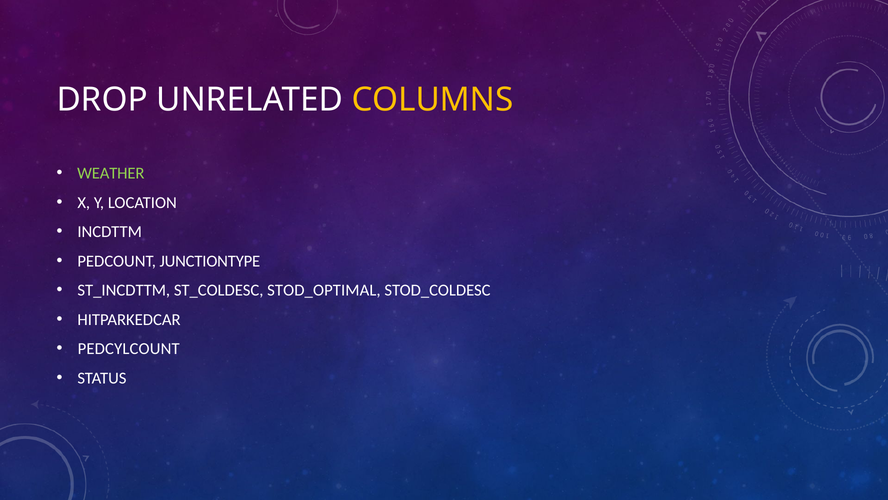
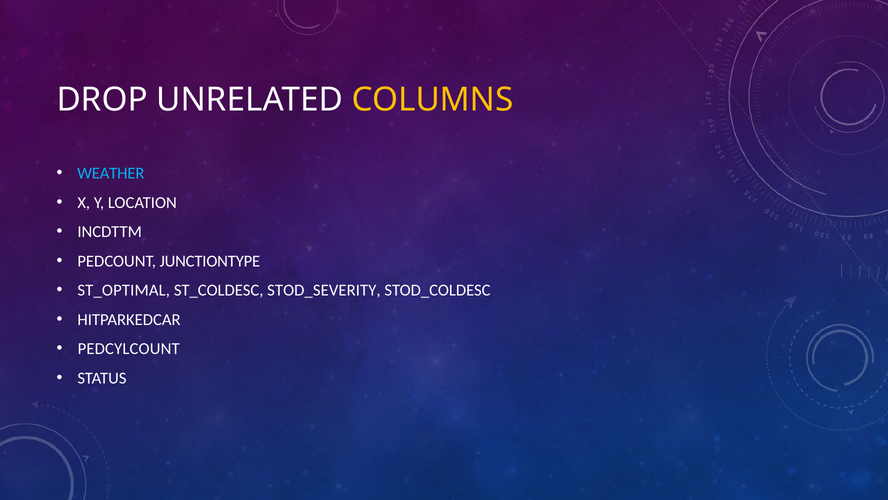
WEATHER colour: light green -> light blue
ST_INCDTTM: ST_INCDTTM -> ST_OPTIMAL
STOD_OPTIMAL: STOD_OPTIMAL -> STOD_SEVERITY
